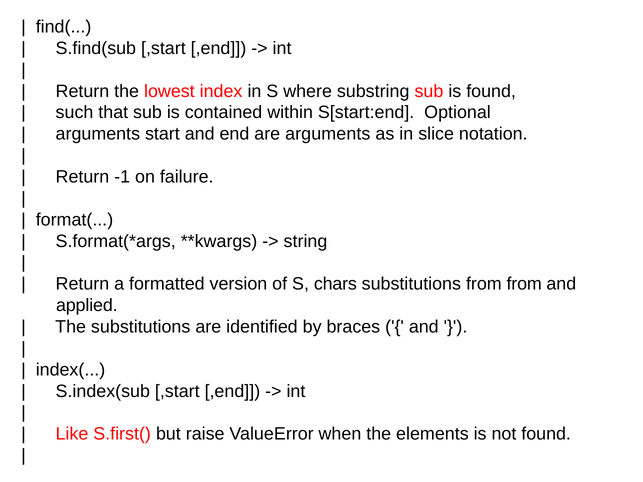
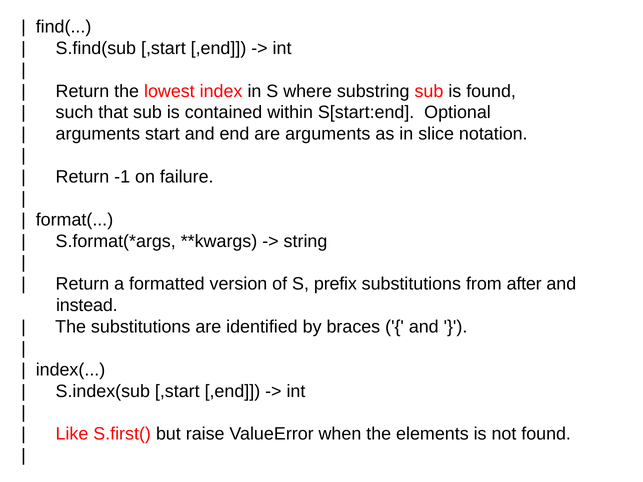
chars: chars -> prefix
from from: from -> after
applied: applied -> instead
